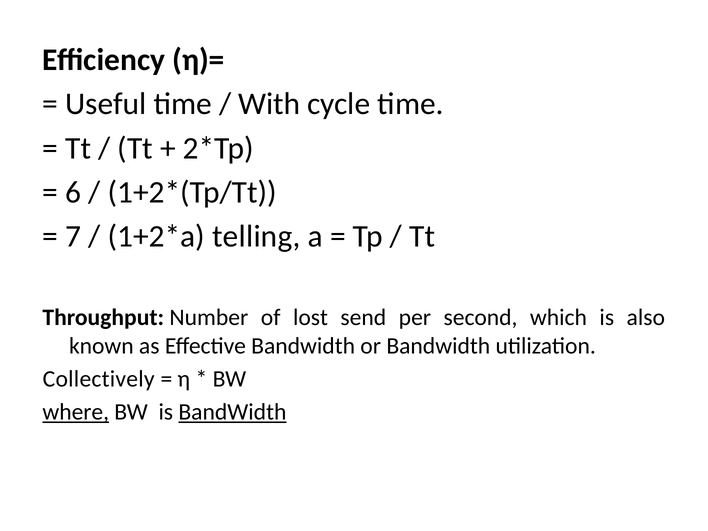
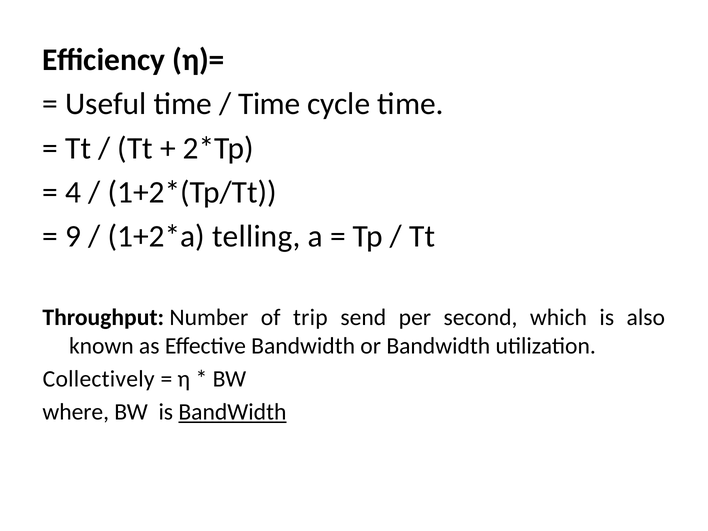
With at (269, 104): With -> Time
6: 6 -> 4
7: 7 -> 9
lost: lost -> trip
where underline: present -> none
